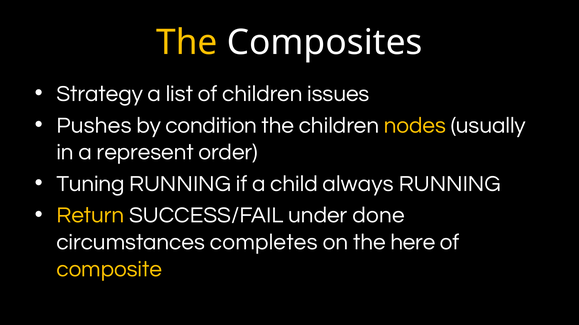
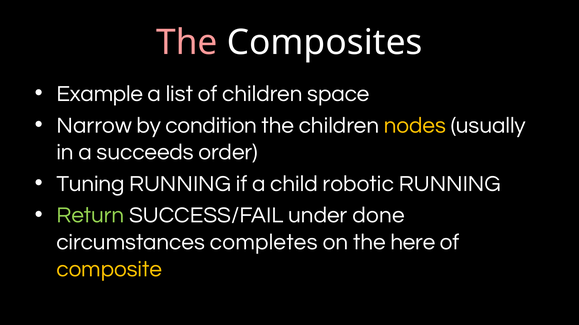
The at (187, 43) colour: yellow -> pink
Strategy: Strategy -> Example
issues: issues -> space
Pushes: Pushes -> Narrow
represent: represent -> succeeds
always: always -> robotic
Return colour: yellow -> light green
